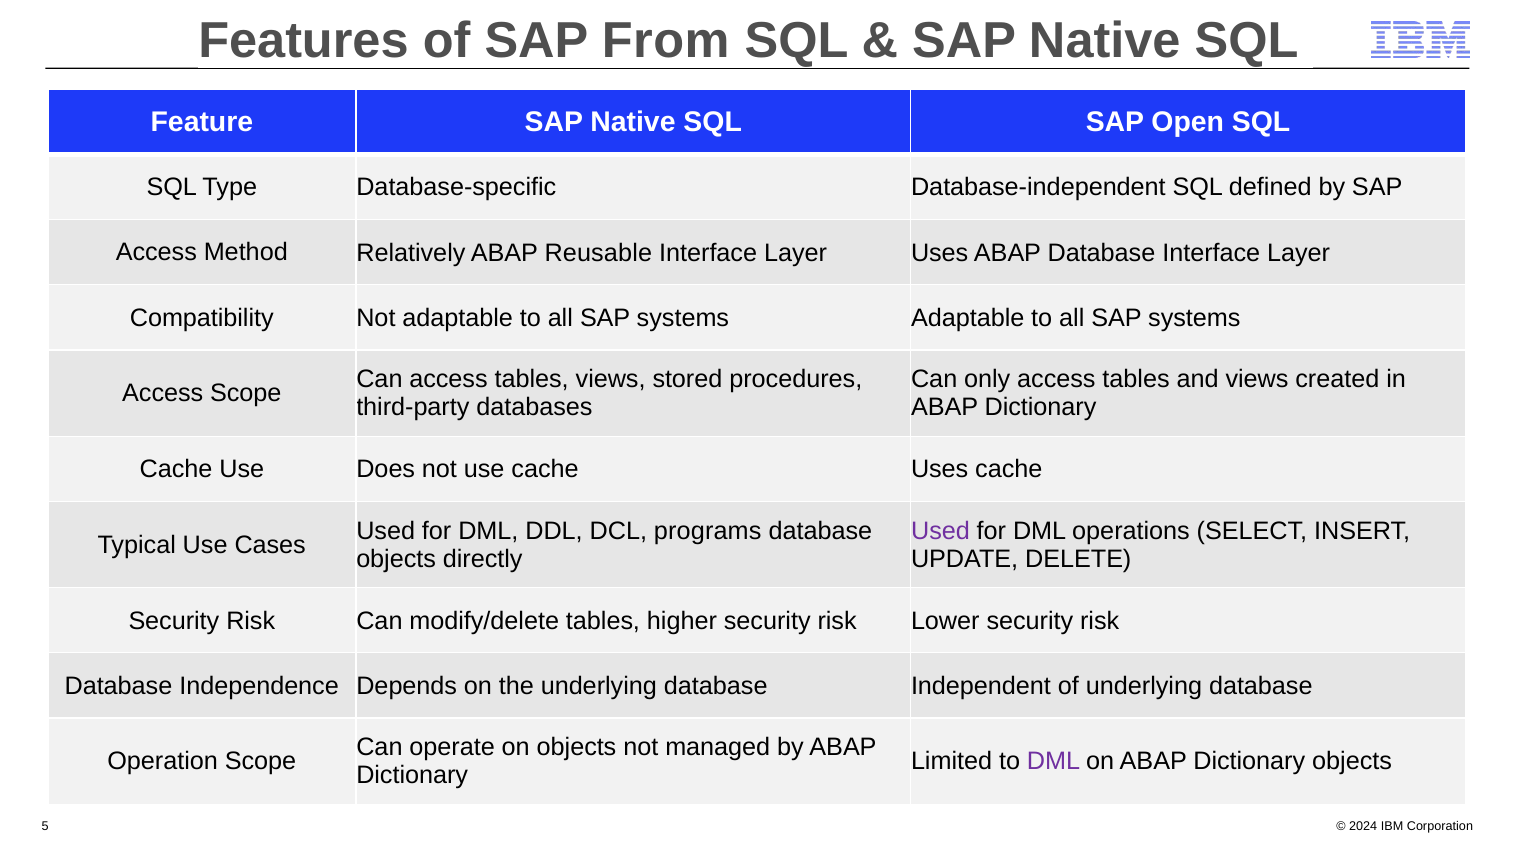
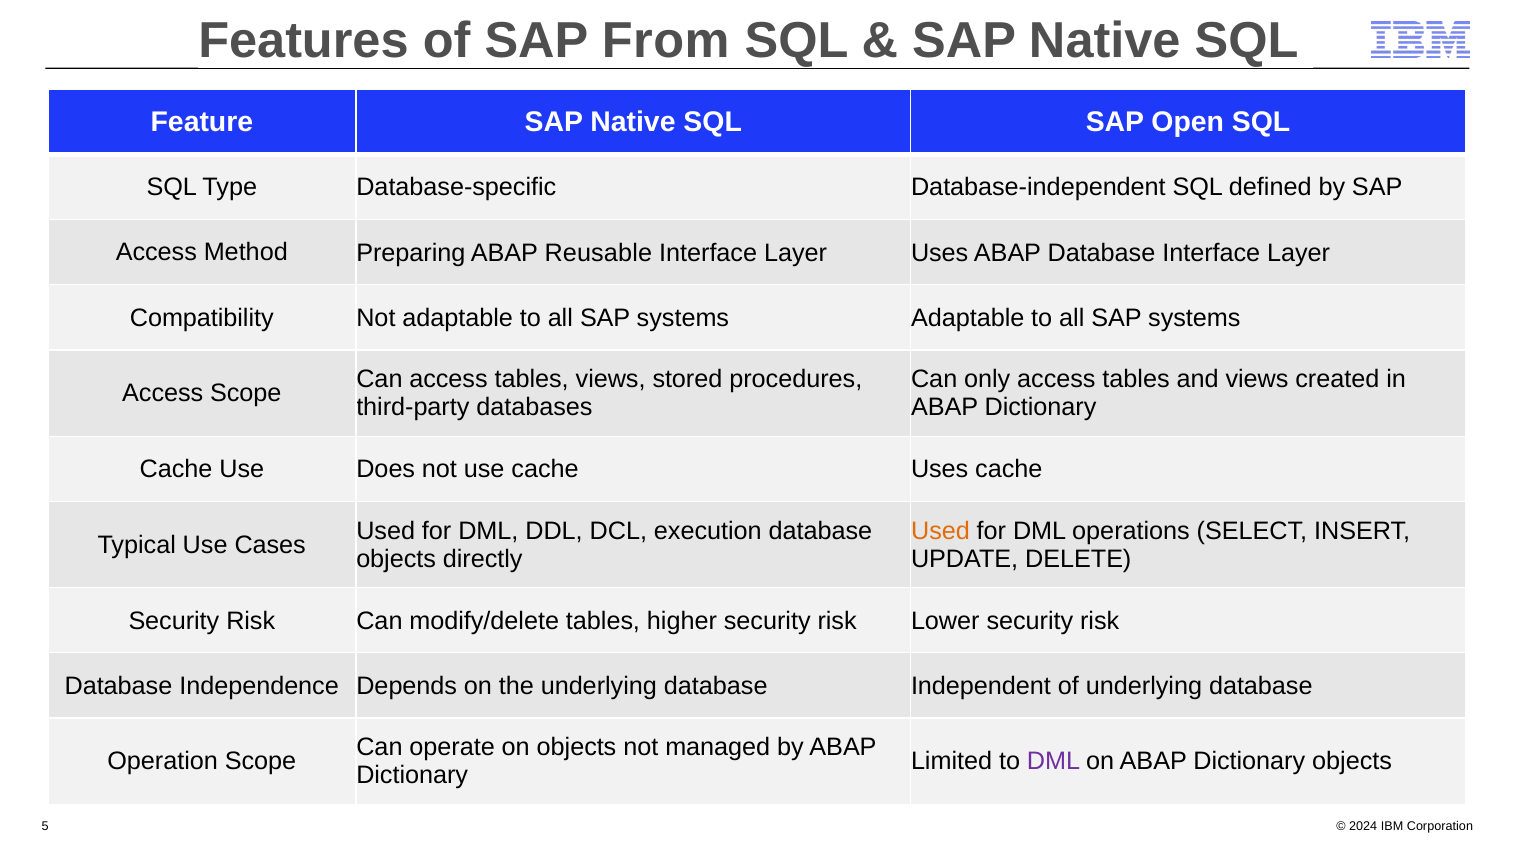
Relatively: Relatively -> Preparing
programs: programs -> execution
Used at (940, 531) colour: purple -> orange
